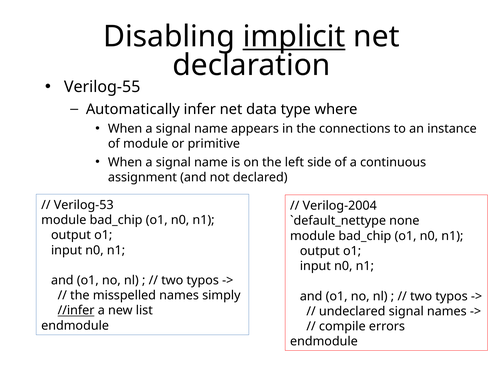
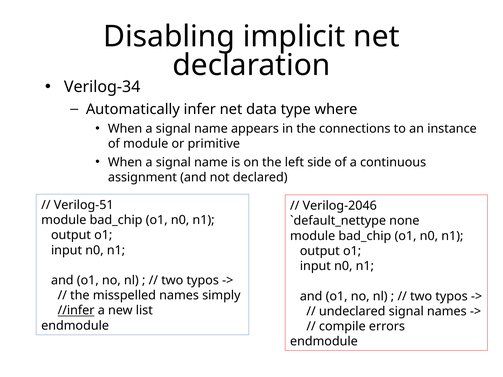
implicit underline: present -> none
Verilog-55: Verilog-55 -> Verilog-34
Verilog-53: Verilog-53 -> Verilog-51
Verilog-2004: Verilog-2004 -> Verilog-2046
